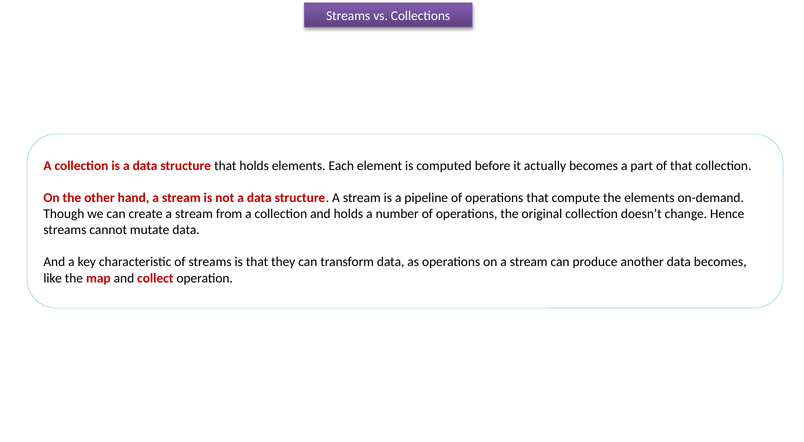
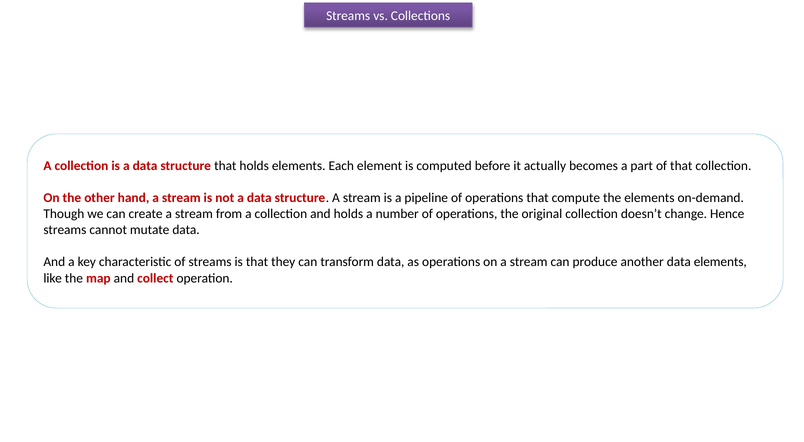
data becomes: becomes -> elements
